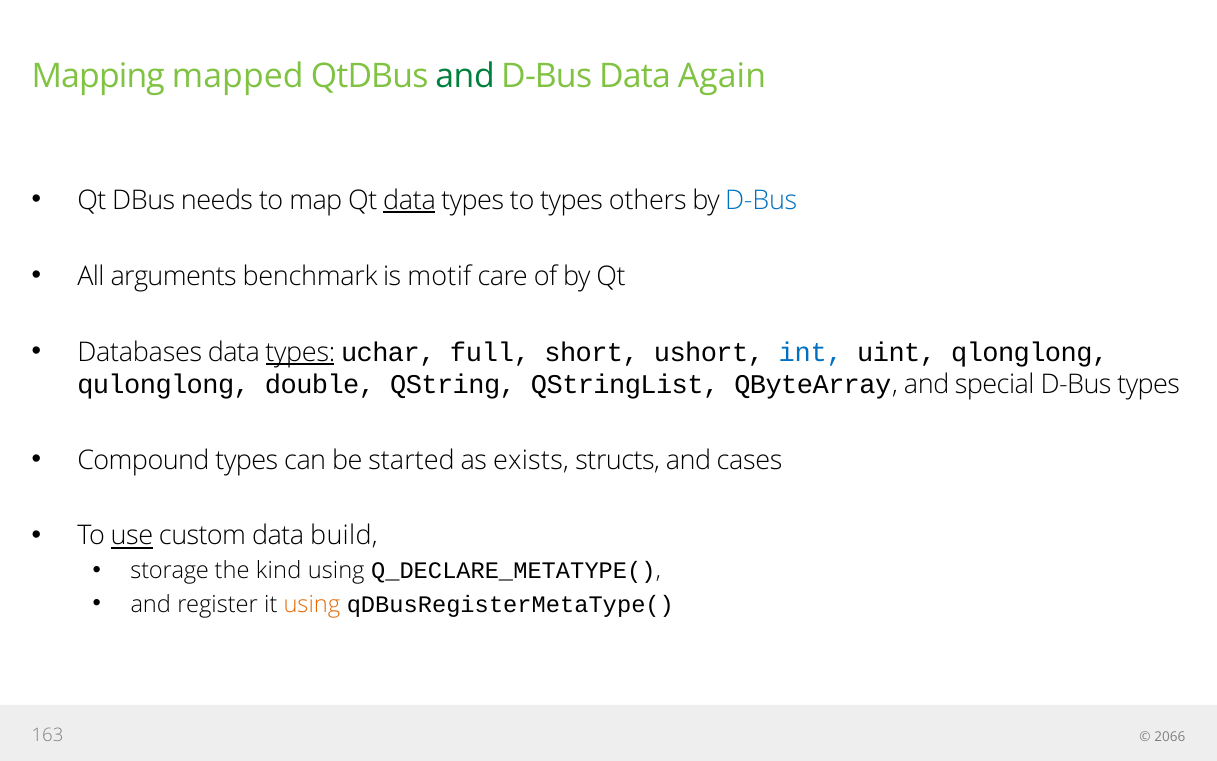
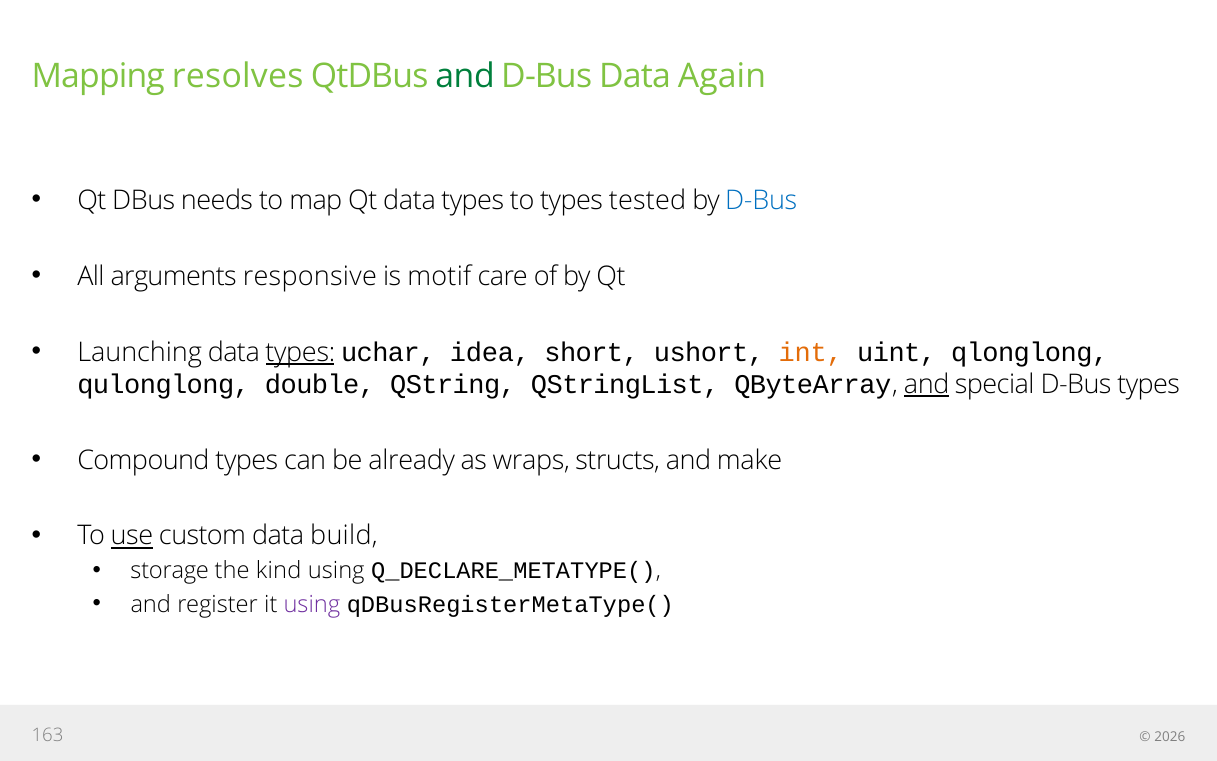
mapped: mapped -> resolves
data at (409, 201) underline: present -> none
others: others -> tested
benchmark: benchmark -> responsive
Databases: Databases -> Launching
full: full -> idea
int colour: blue -> orange
and at (927, 384) underline: none -> present
started: started -> already
exists: exists -> wraps
cases: cases -> make
using at (312, 604) colour: orange -> purple
2066: 2066 -> 2026
